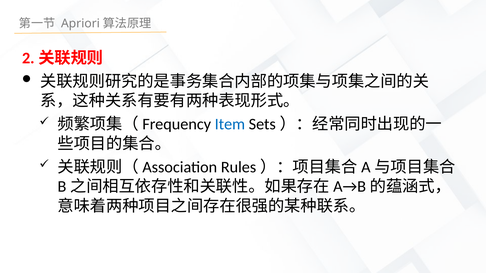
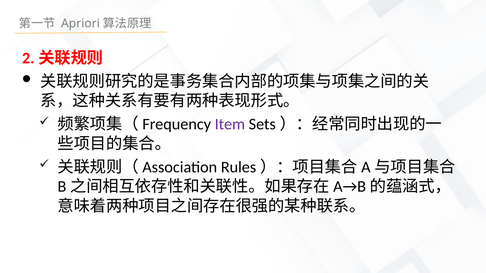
Item colour: blue -> purple
